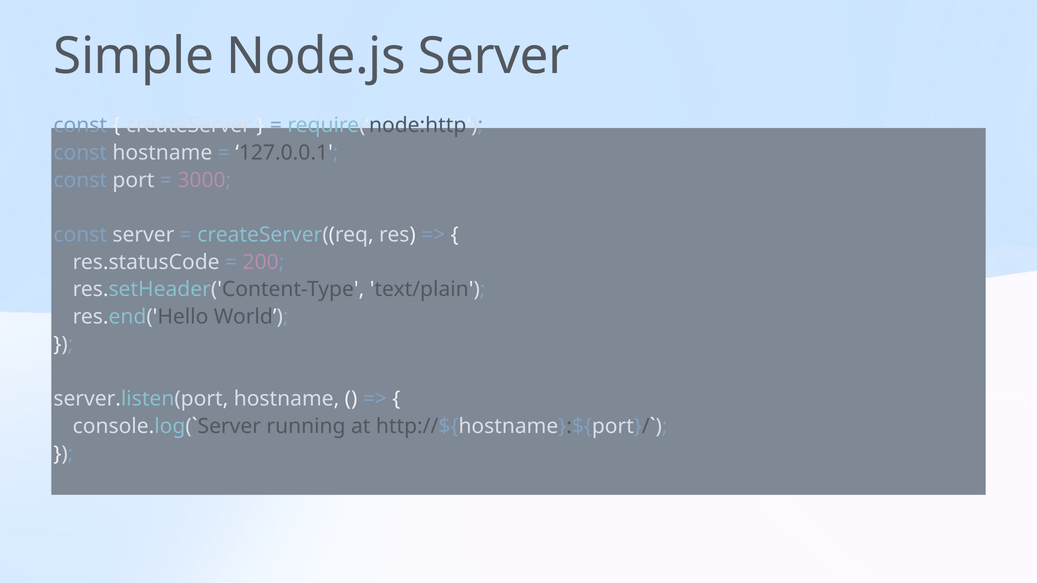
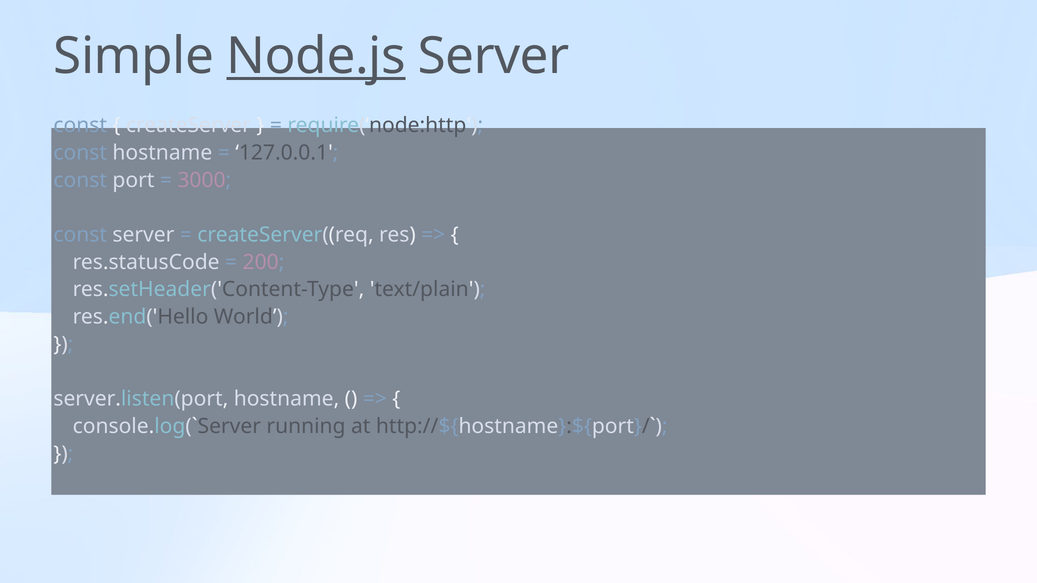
Node.js underline: none -> present
